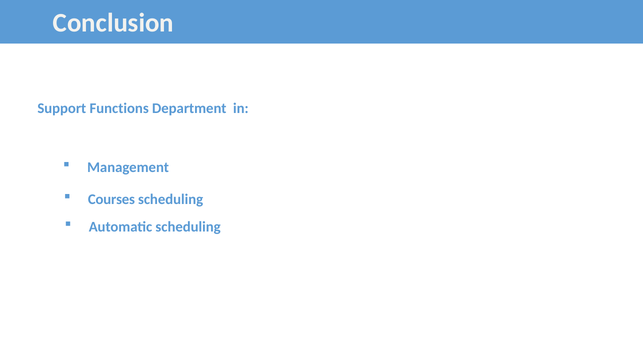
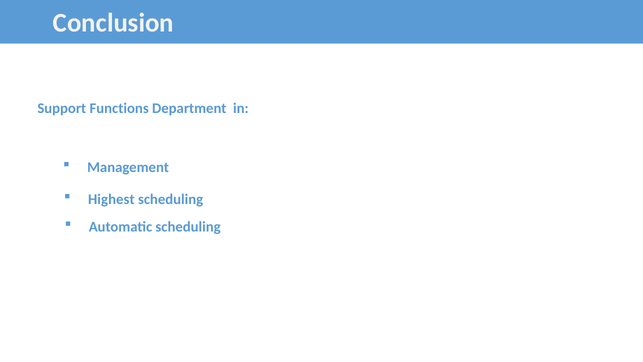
Courses: Courses -> Highest
